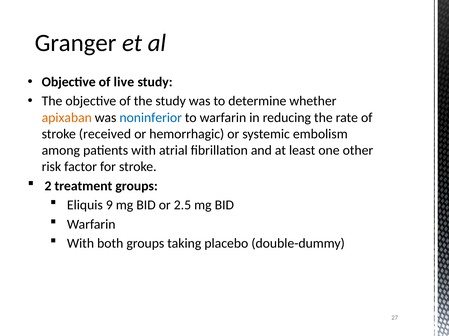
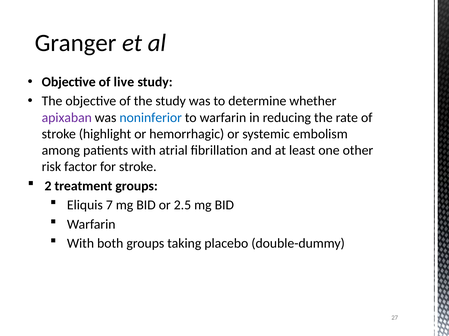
apixaban colour: orange -> purple
received: received -> highlight
9: 9 -> 7
